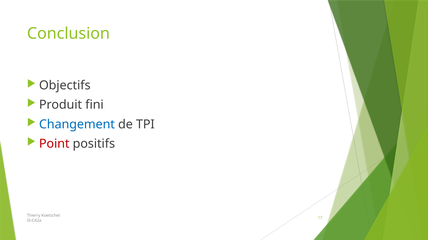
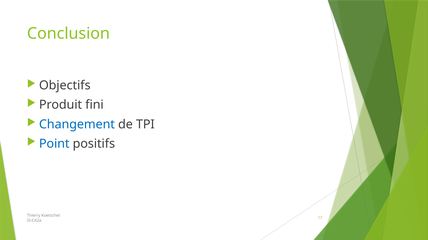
Point colour: red -> blue
